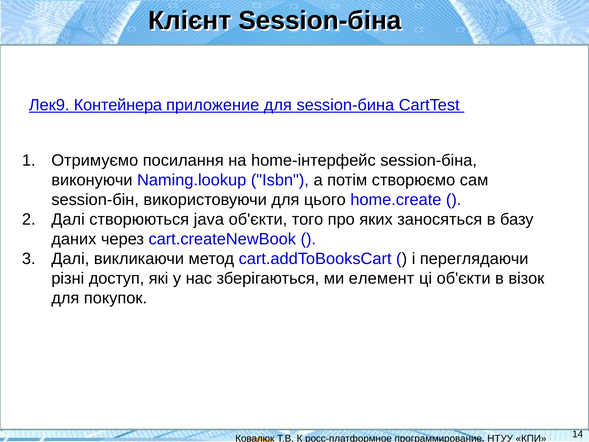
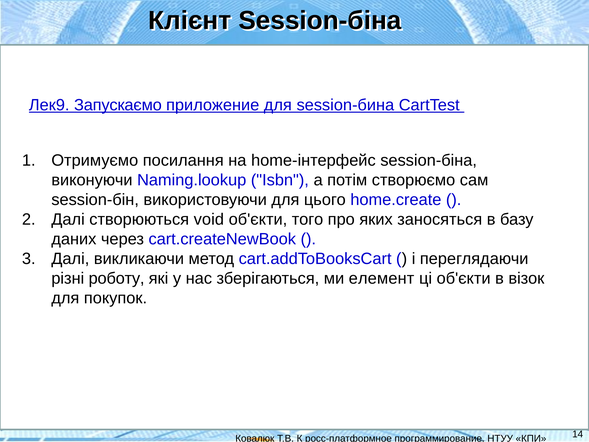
Контейнера: Контейнера -> Запускаємо
java: java -> void
доступ: доступ -> роботу
